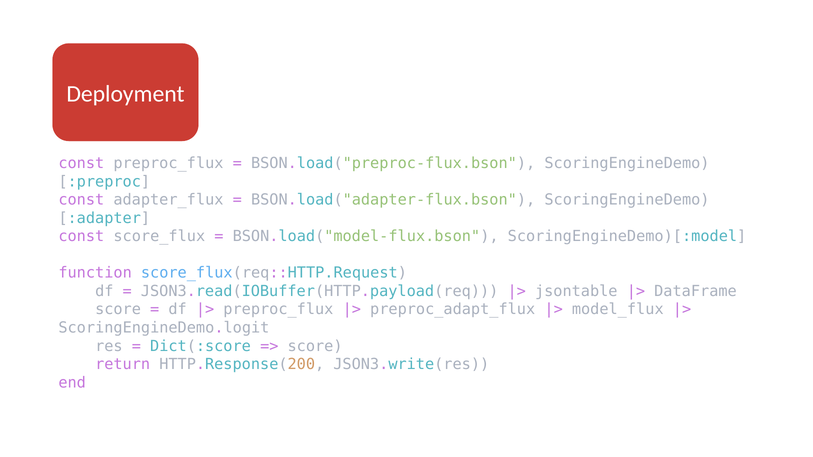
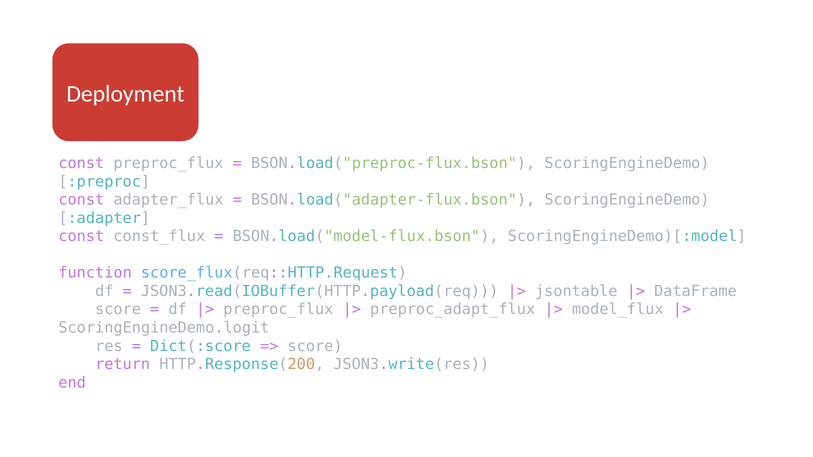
score_flux: score_flux -> const_flux
